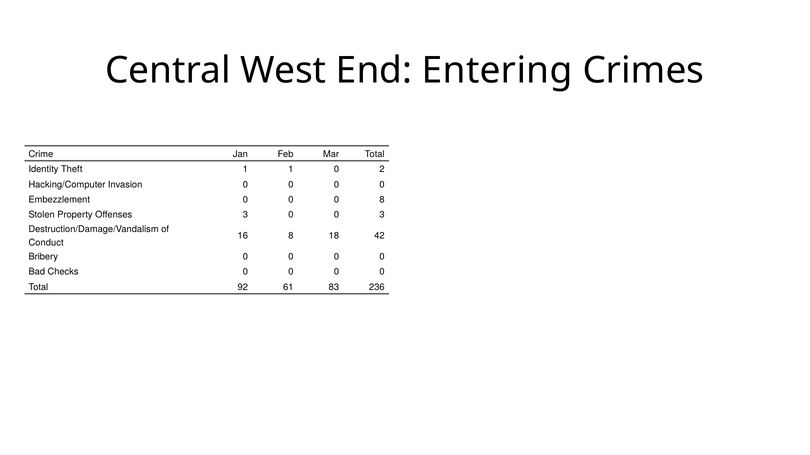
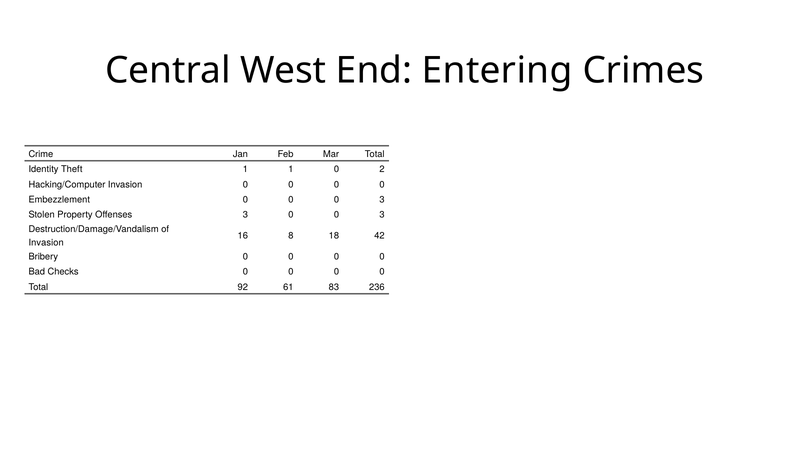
0 0 0 8: 8 -> 3
Conduct at (46, 243): Conduct -> Invasion
